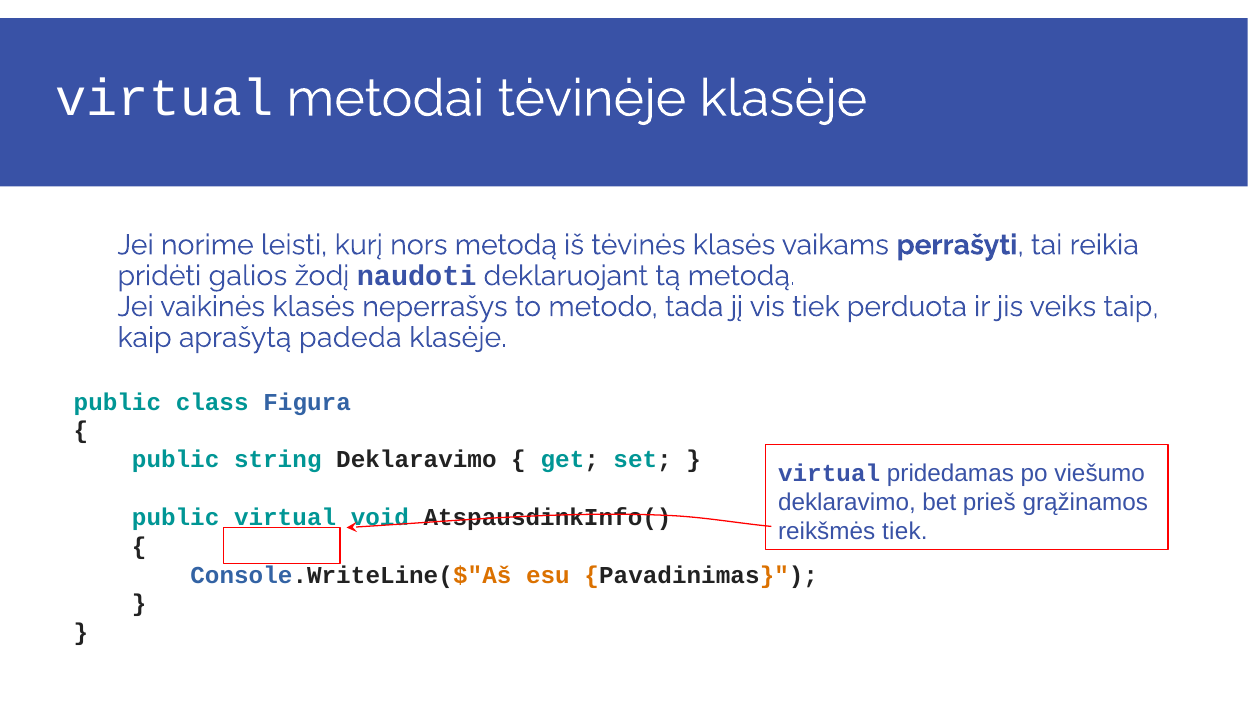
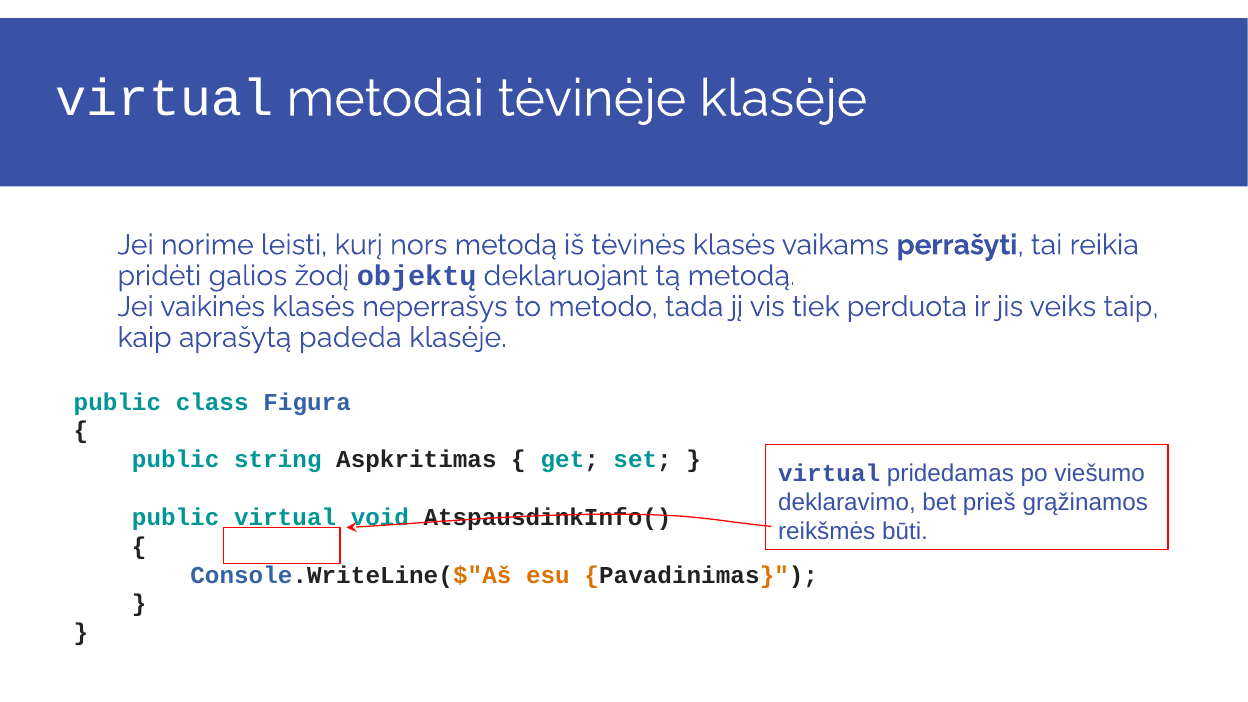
naudoti: naudoti -> objektų
string Deklaravimo: Deklaravimo -> Aspkritimas
reikšmės tiek: tiek -> būti
